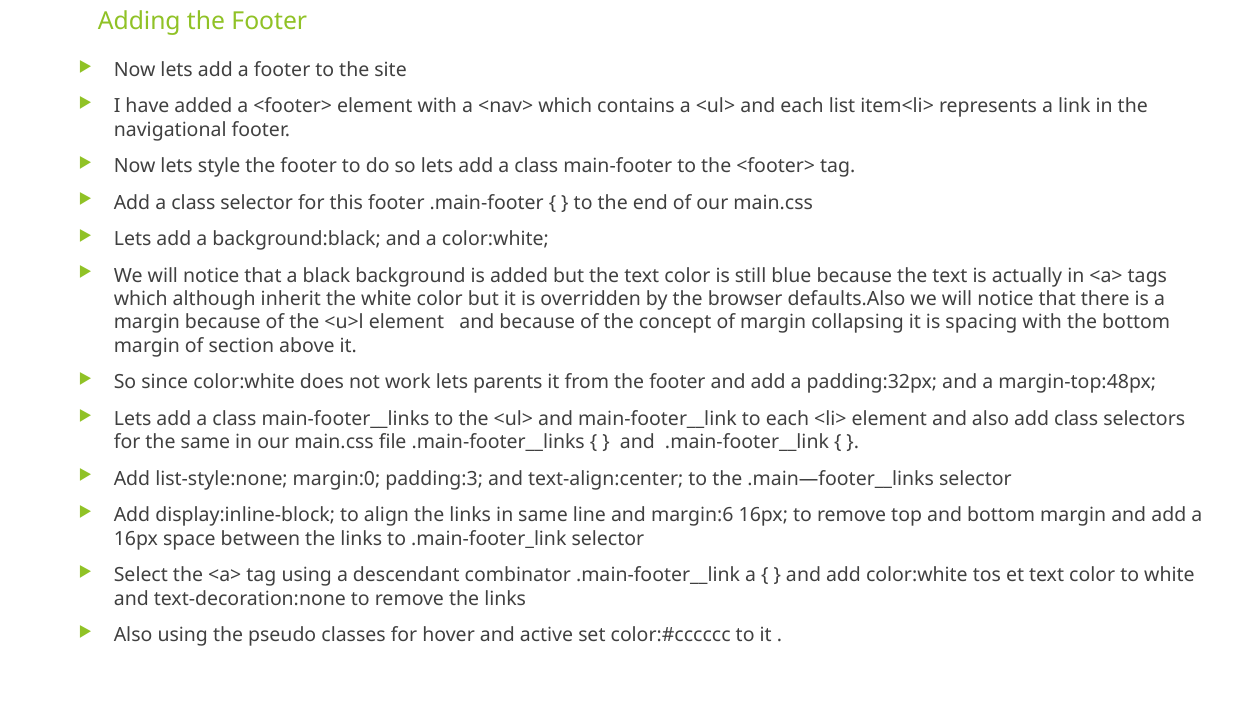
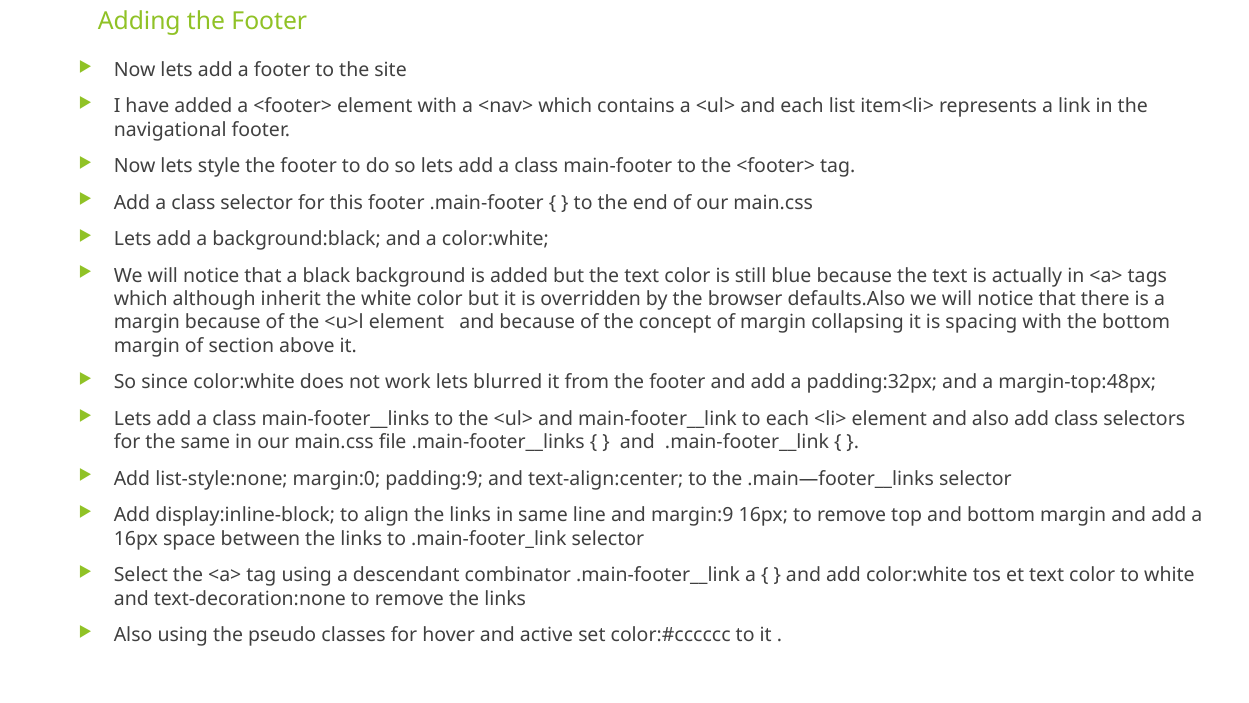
parents: parents -> blurred
padding:3: padding:3 -> padding:9
margin:6: margin:6 -> margin:9
